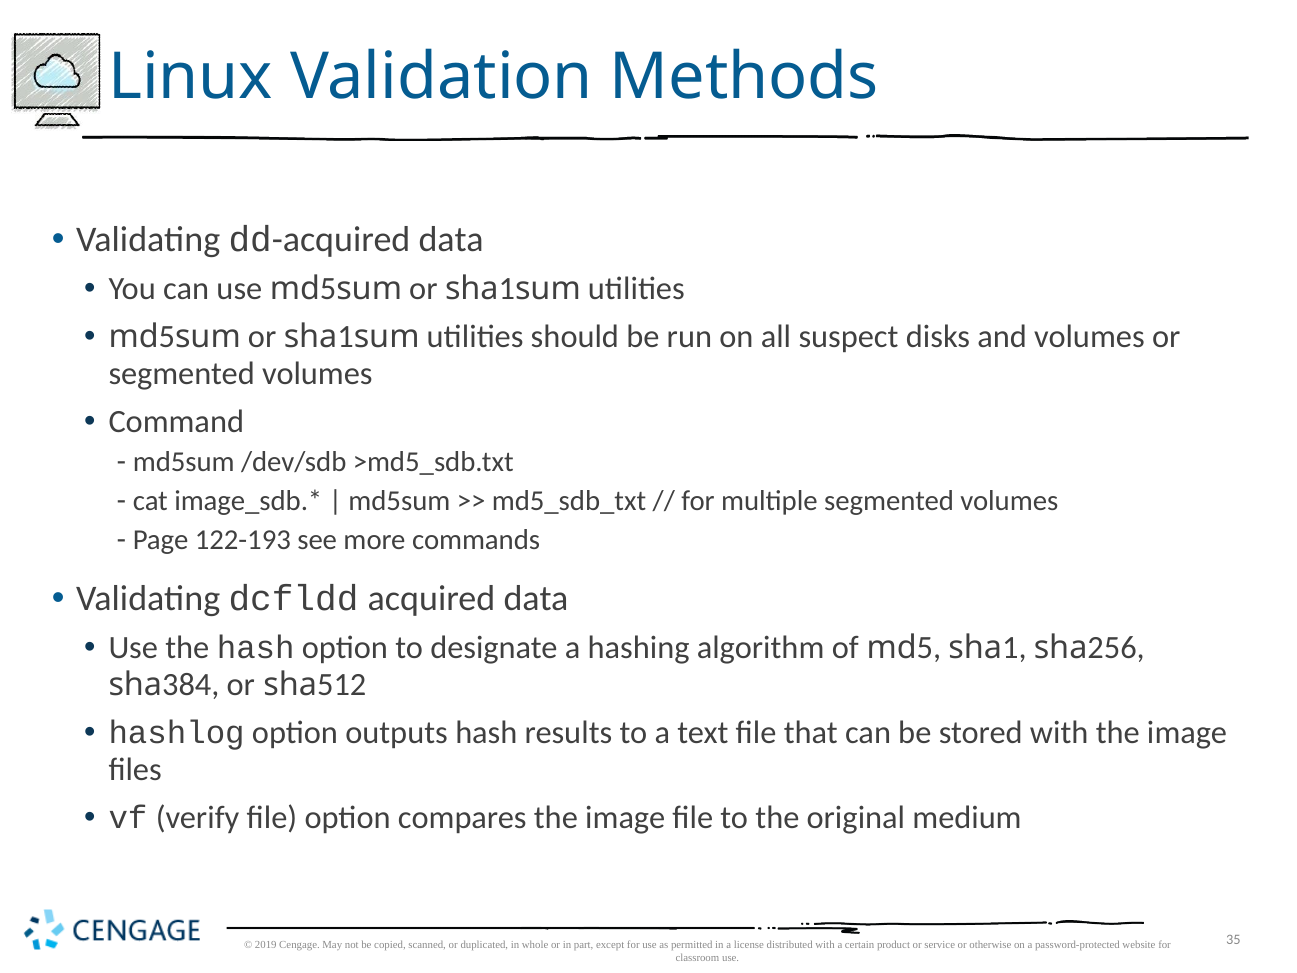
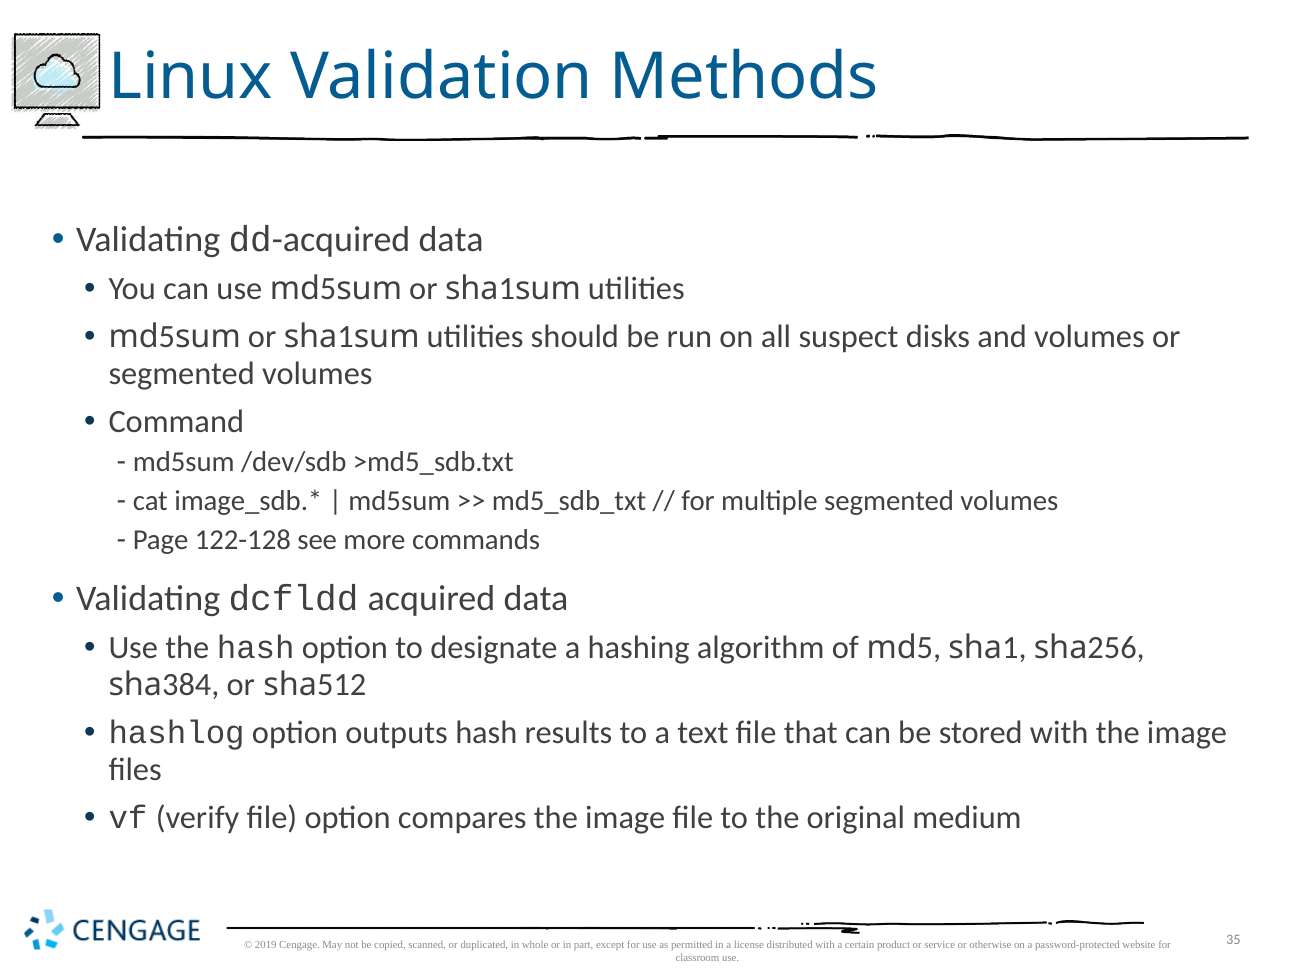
122-193: 122-193 -> 122-128
